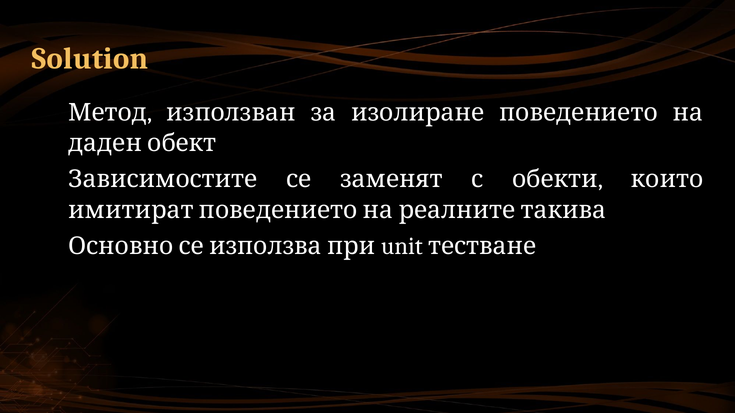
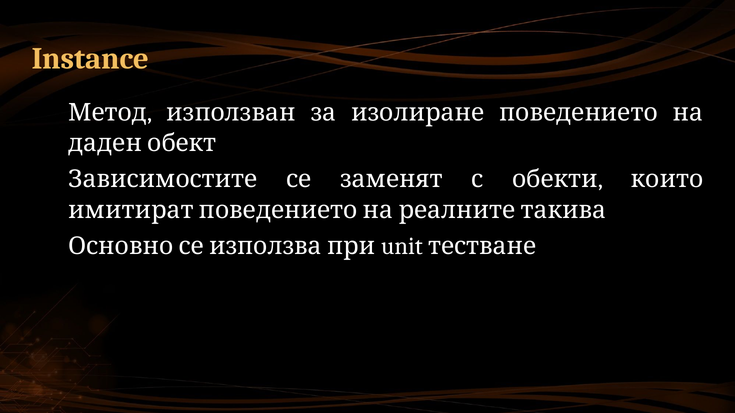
Solution: Solution -> Instance
